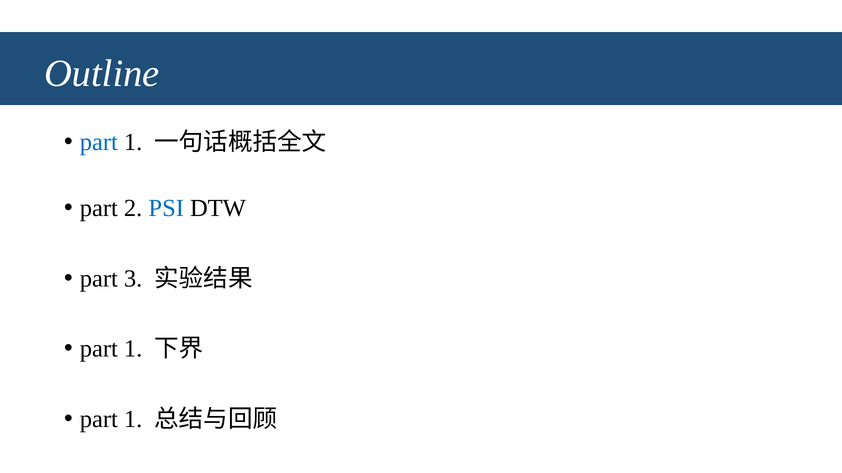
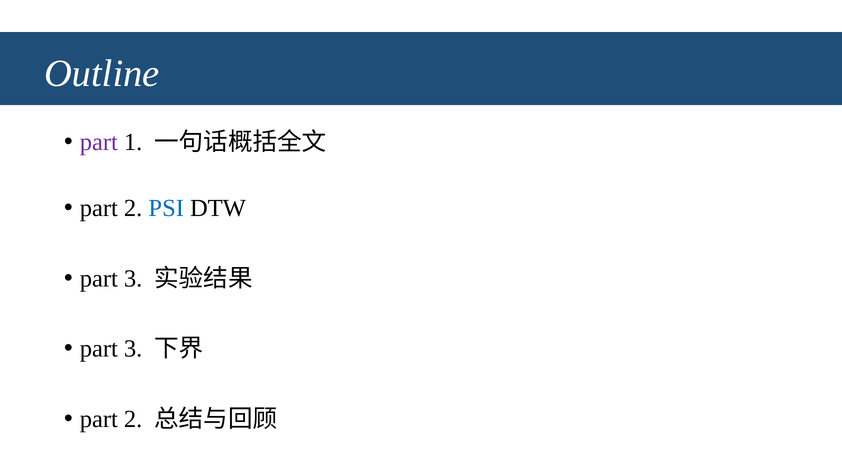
part at (99, 142) colour: blue -> purple
1 at (133, 349): 1 -> 3
1 at (133, 420): 1 -> 2
